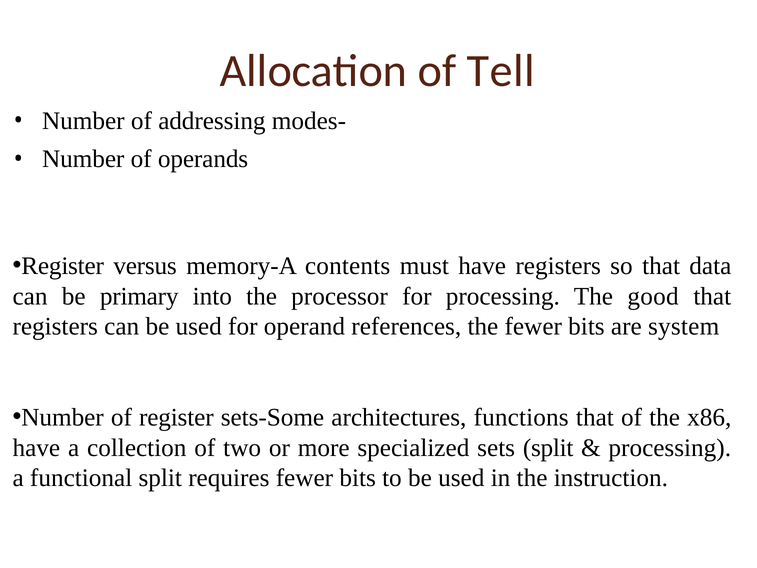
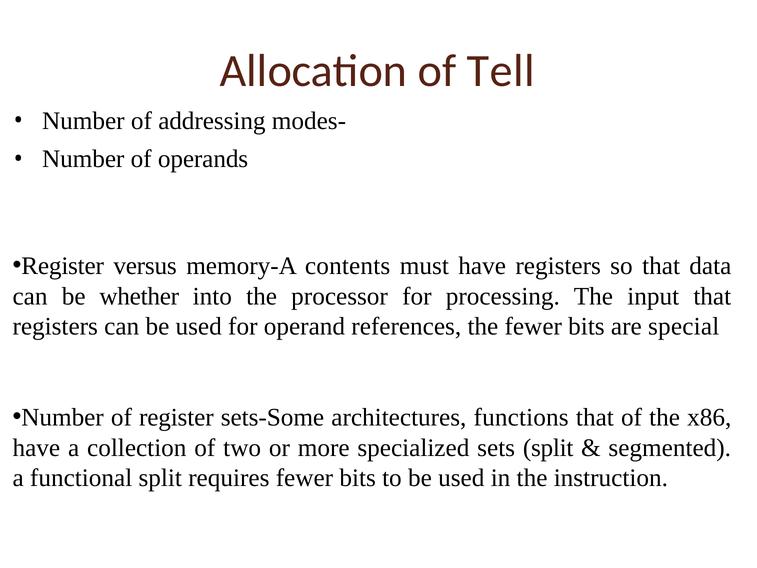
primary: primary -> whether
good: good -> input
system: system -> special
processing at (670, 448): processing -> segmented
